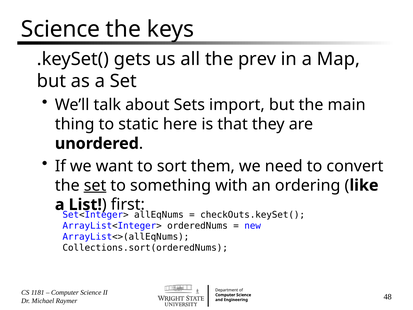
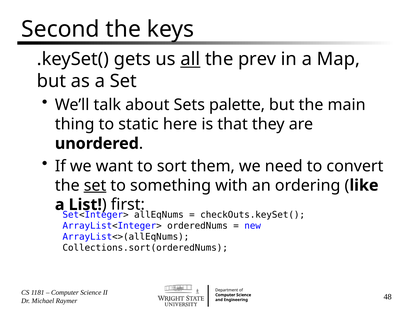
Science at (61, 29): Science -> Second
all underline: none -> present
import: import -> palette
